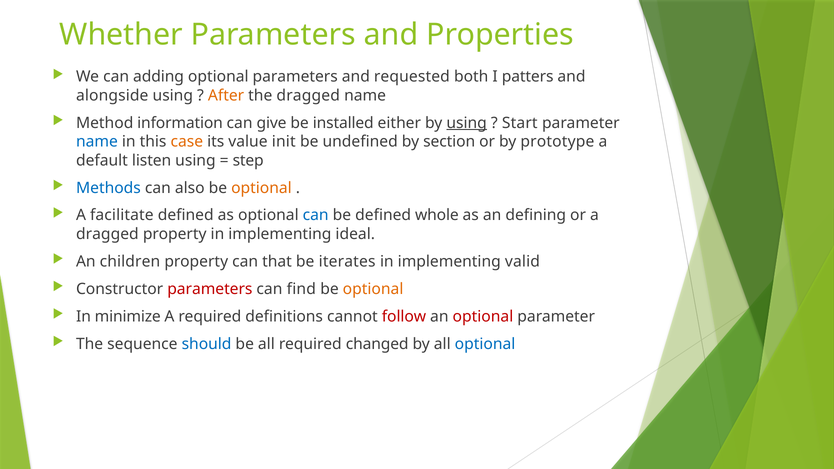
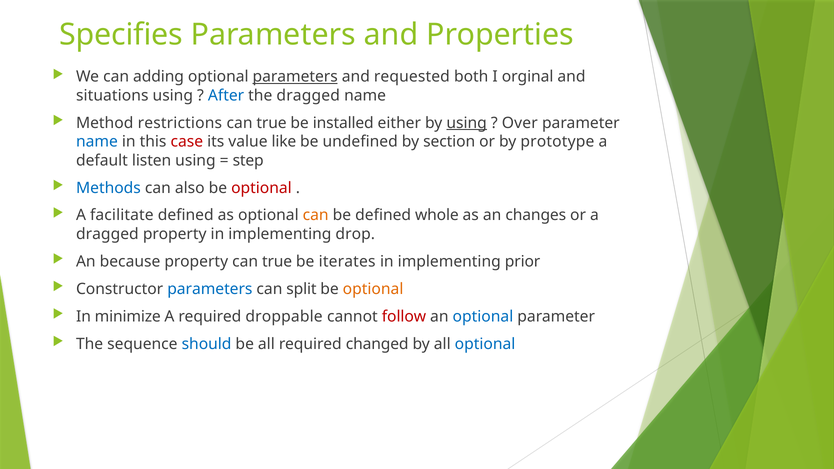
Whether: Whether -> Specifies
parameters at (295, 77) underline: none -> present
patters: patters -> orginal
alongside: alongside -> situations
After colour: orange -> blue
information: information -> restrictions
give at (272, 123): give -> true
Start: Start -> Over
case colour: orange -> red
init: init -> like
optional at (261, 188) colour: orange -> red
can at (316, 215) colour: blue -> orange
defining: defining -> changes
ideal: ideal -> drop
children: children -> because
property can that: that -> true
valid: valid -> prior
parameters at (210, 289) colour: red -> blue
find: find -> split
definitions: definitions -> droppable
optional at (483, 317) colour: red -> blue
